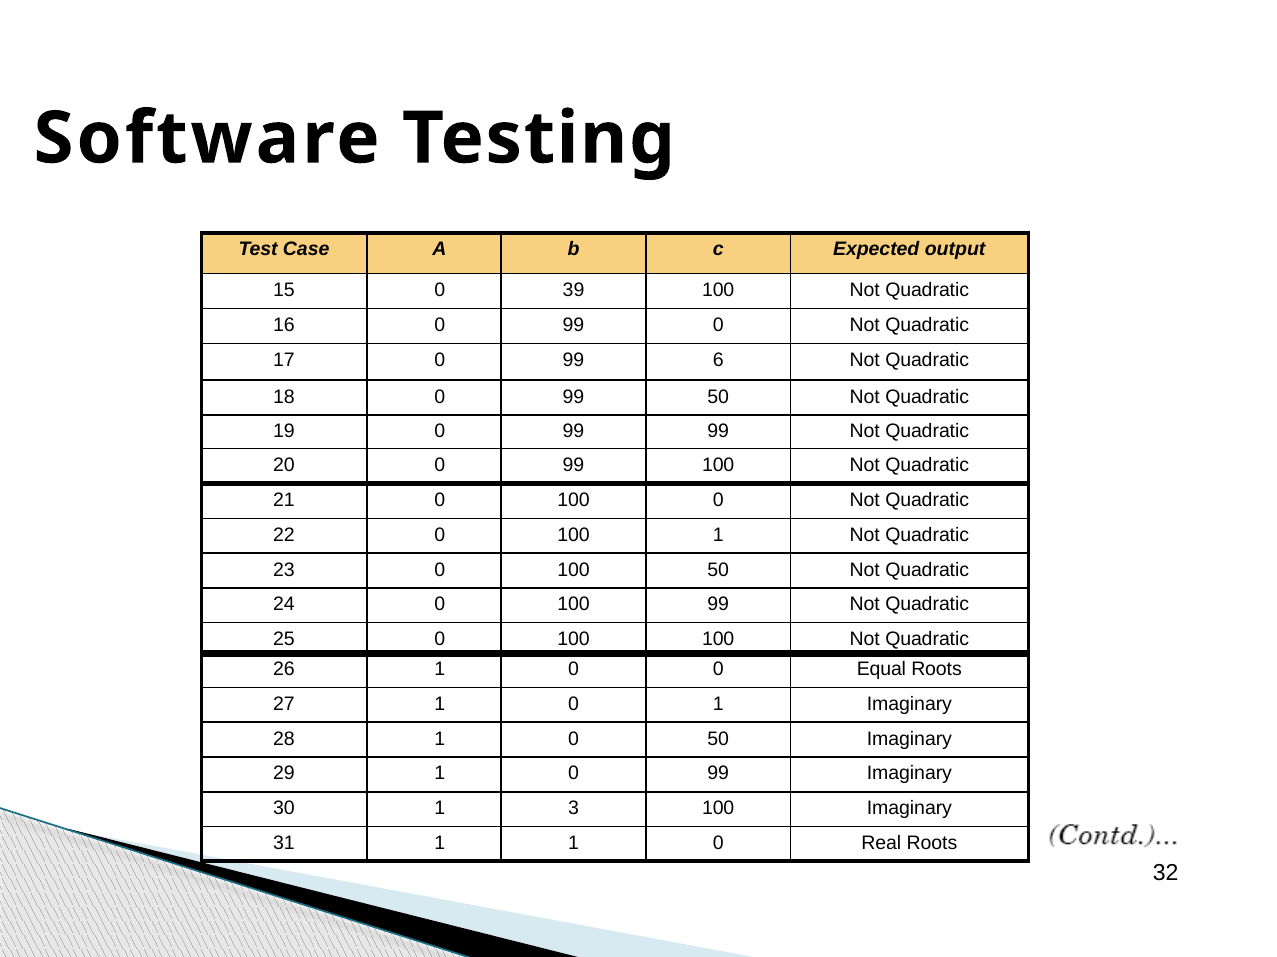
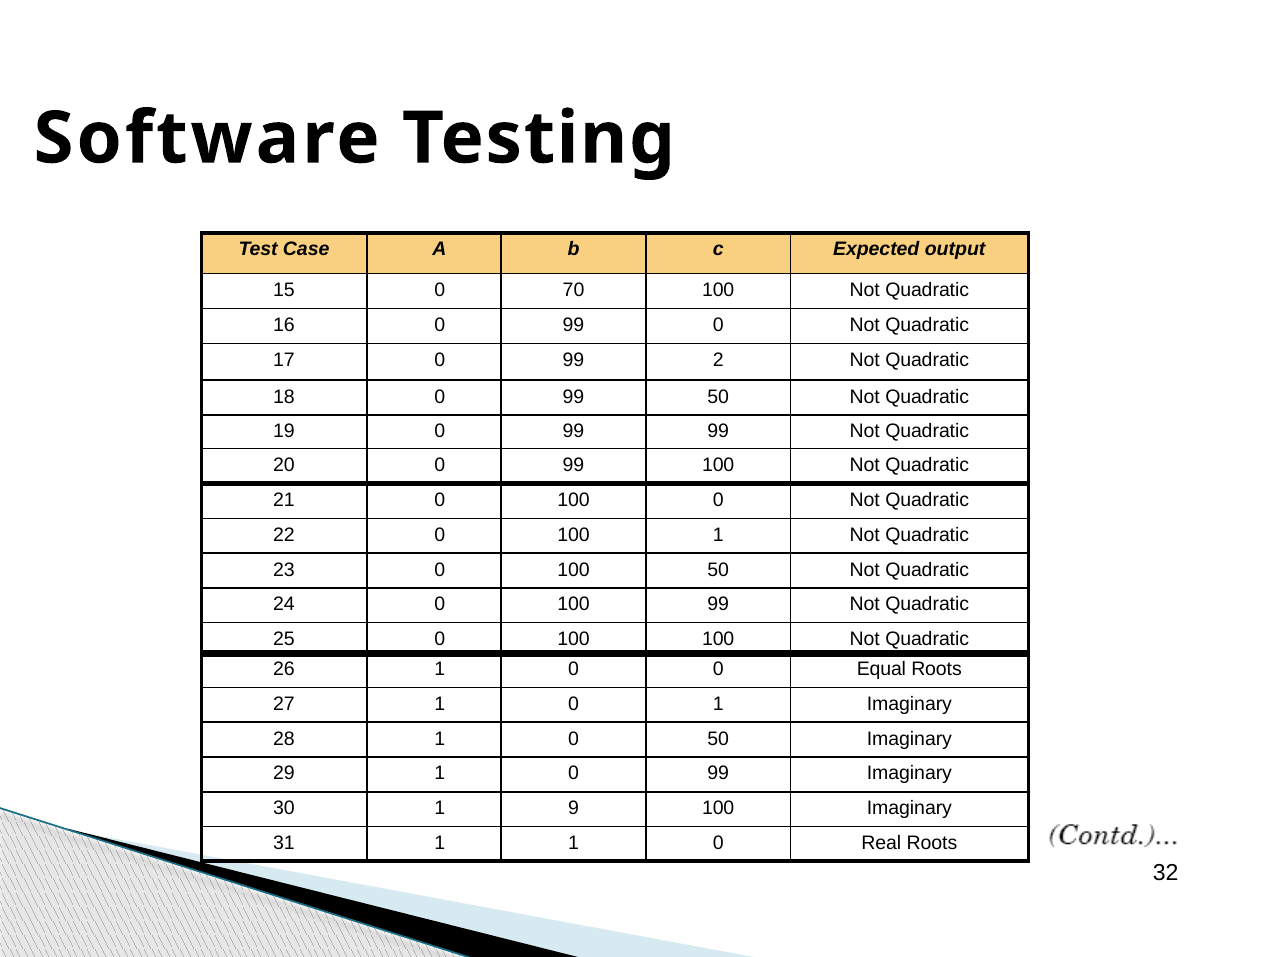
39: 39 -> 70
6: 6 -> 2
3: 3 -> 9
